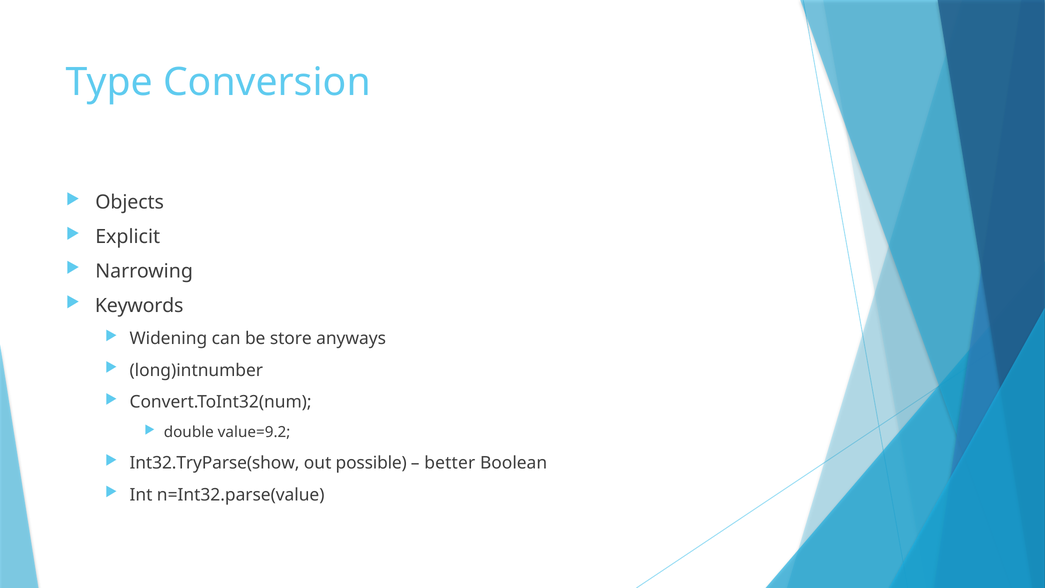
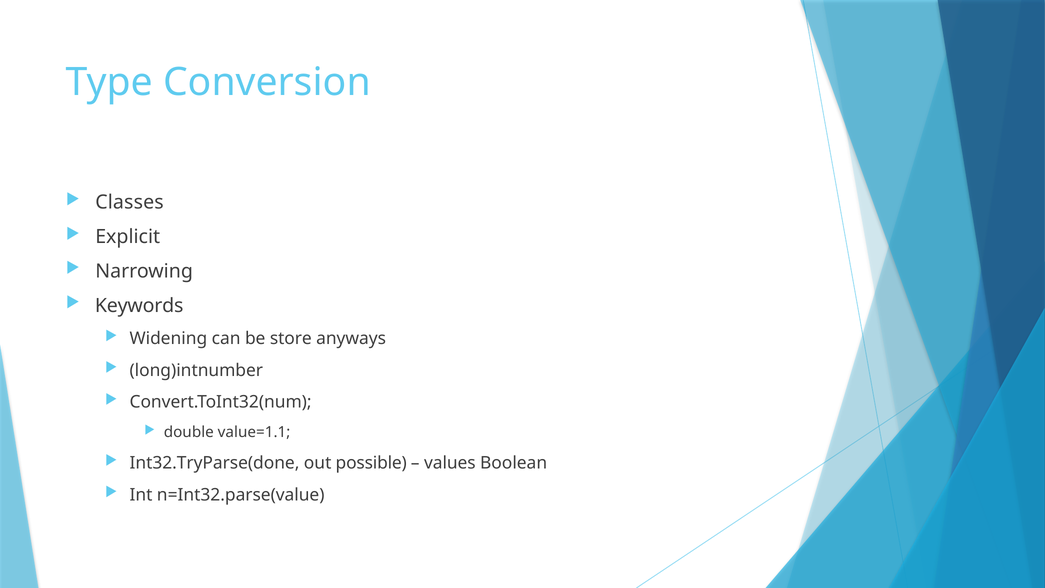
Objects: Objects -> Classes
value=9.2: value=9.2 -> value=1.1
Int32.TryParse(show: Int32.TryParse(show -> Int32.TryParse(done
better: better -> values
